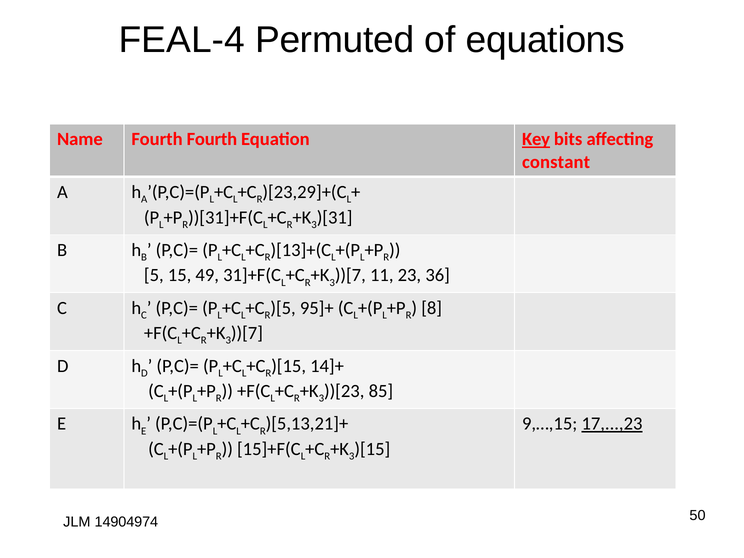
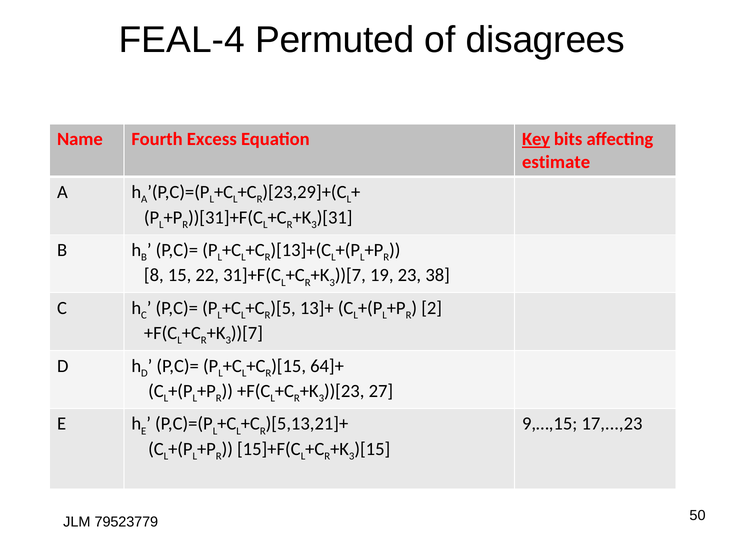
equations: equations -> disagrees
Fourth Fourth: Fourth -> Excess
constant: constant -> estimate
5: 5 -> 8
49: 49 -> 22
11: 11 -> 19
36: 36 -> 38
95]+: 95]+ -> 13]+
8: 8 -> 2
14]+: 14]+ -> 64]+
85: 85 -> 27
17,...,23 underline: present -> none
14904974: 14904974 -> 79523779
